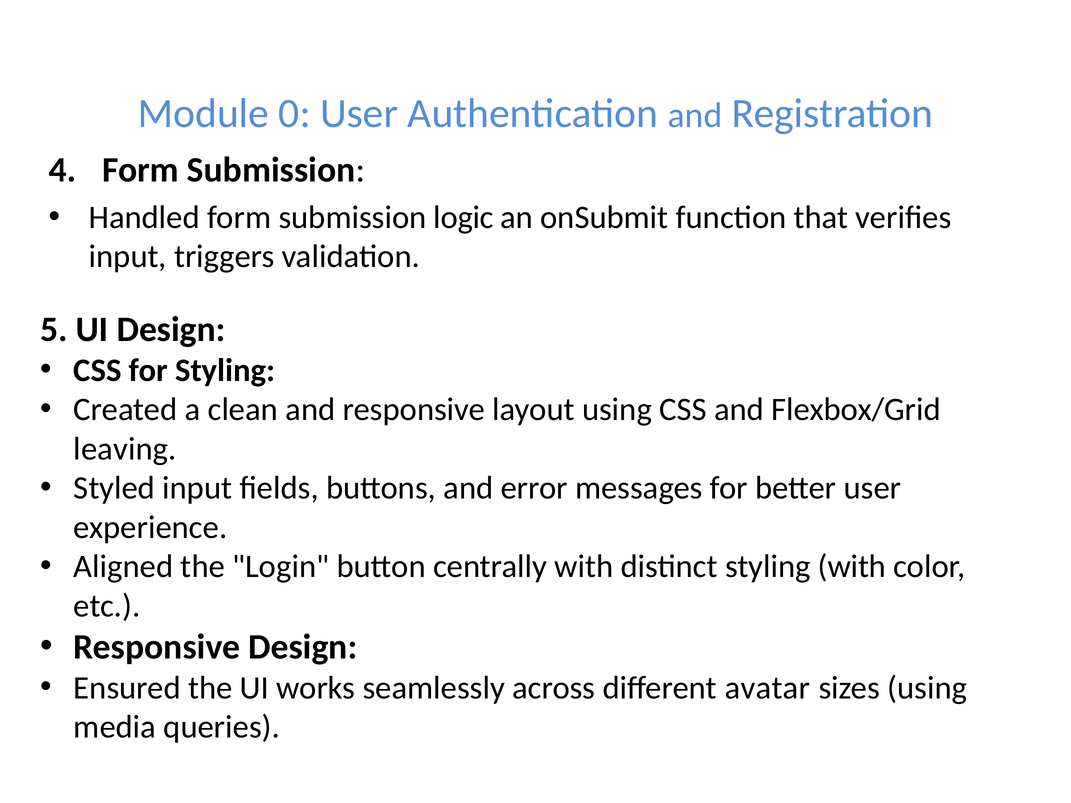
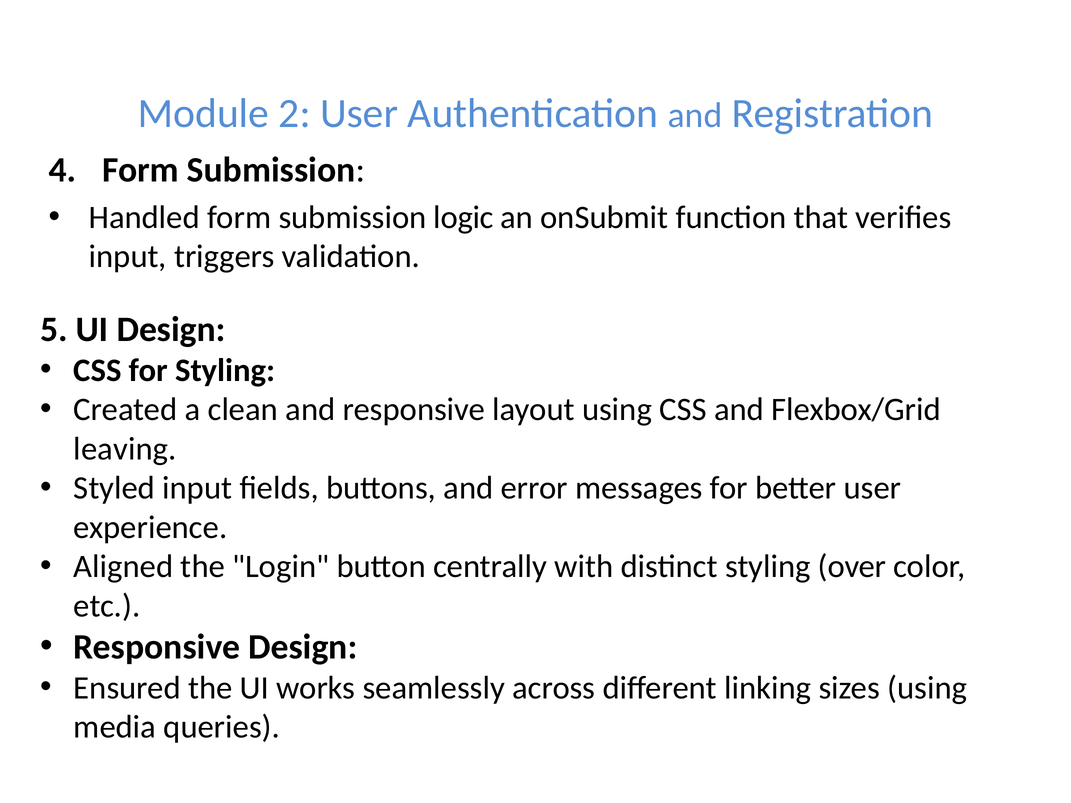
0: 0 -> 2
styling with: with -> over
avatar: avatar -> linking
